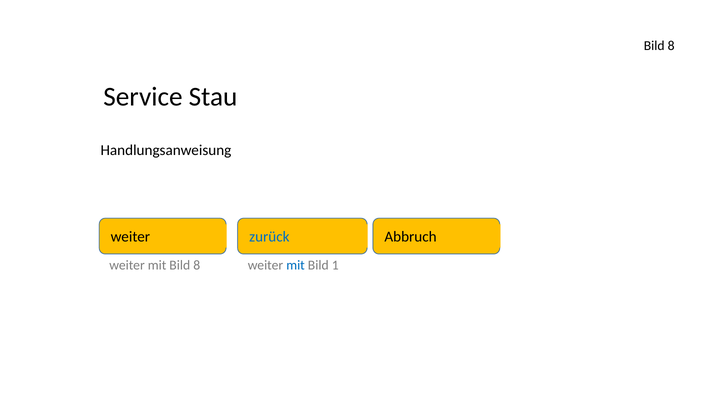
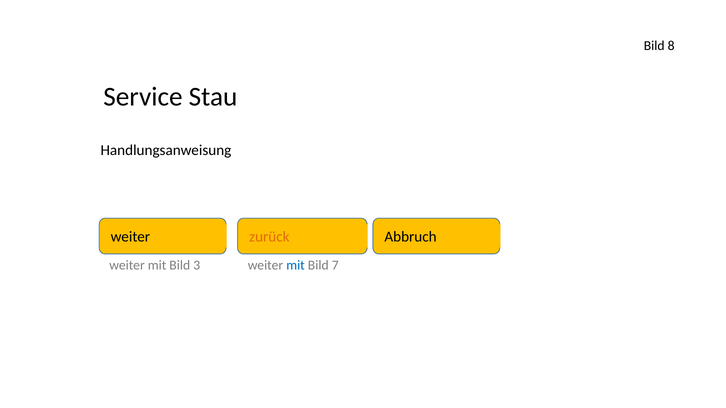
zurück colour: blue -> orange
mit Bild 8: 8 -> 3
1: 1 -> 7
